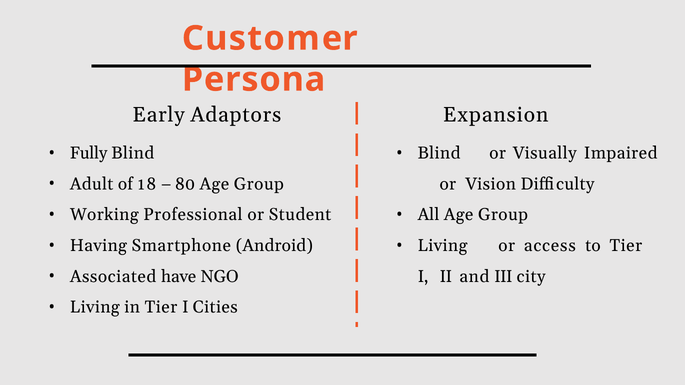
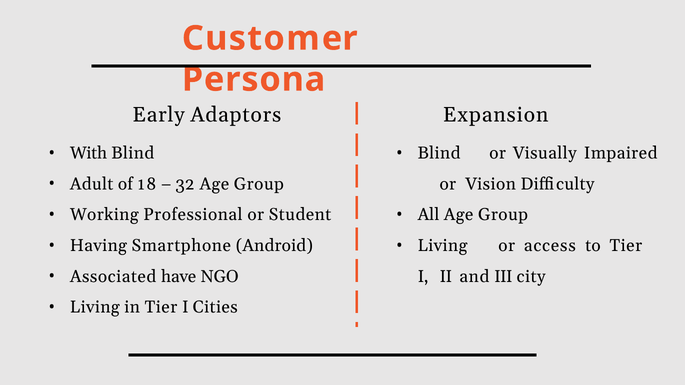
Fully: Fully -> With
80: 80 -> 32
